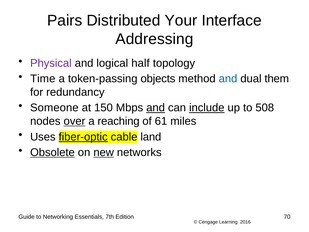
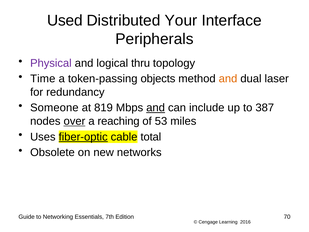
Pairs: Pairs -> Used
Addressing: Addressing -> Peripherals
half: half -> thru
and at (228, 79) colour: blue -> orange
them: them -> laser
150: 150 -> 819
include underline: present -> none
508: 508 -> 387
61: 61 -> 53
land: land -> total
Obsolete underline: present -> none
new underline: present -> none
